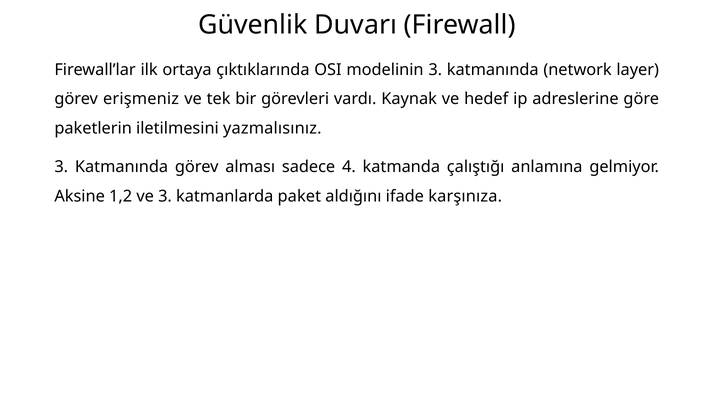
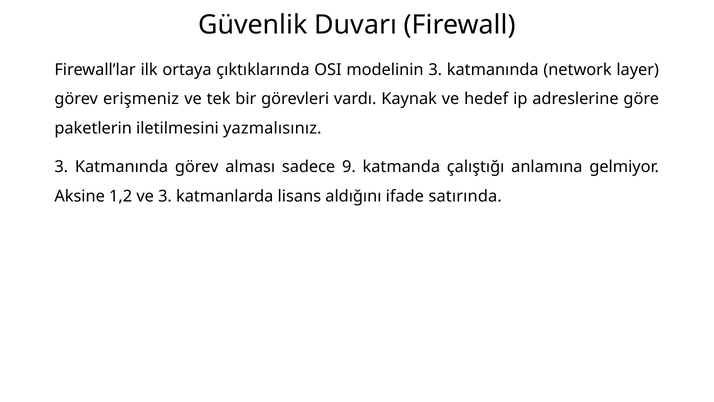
4: 4 -> 9
paket: paket -> lisans
karşınıza: karşınıza -> satırında
